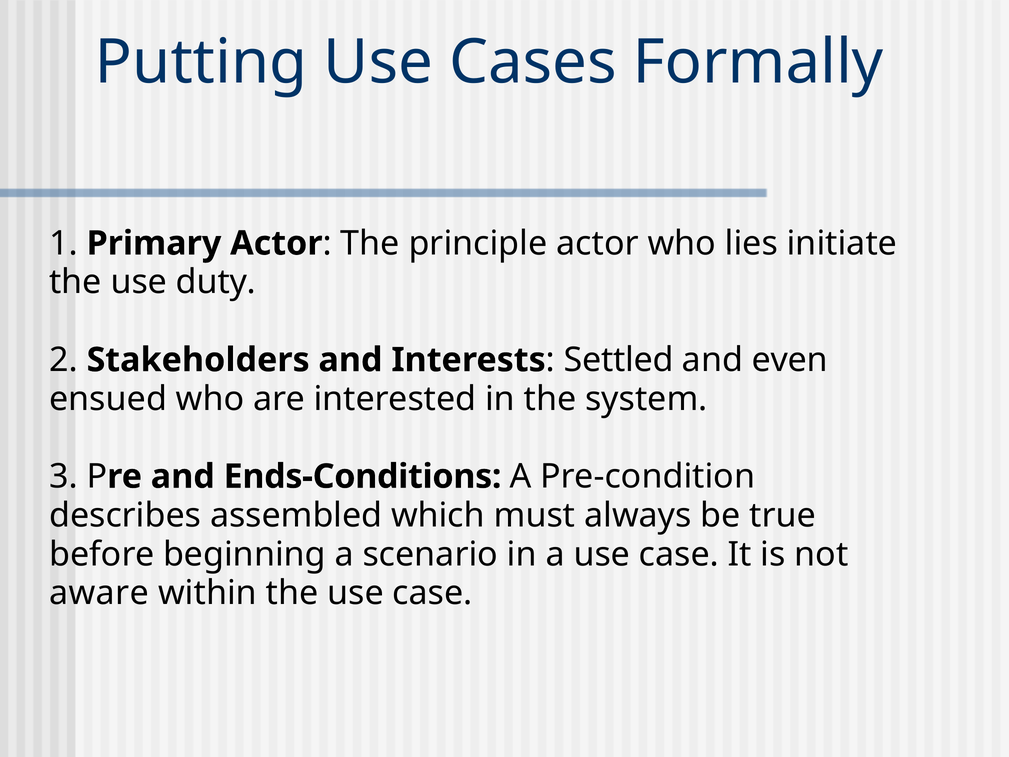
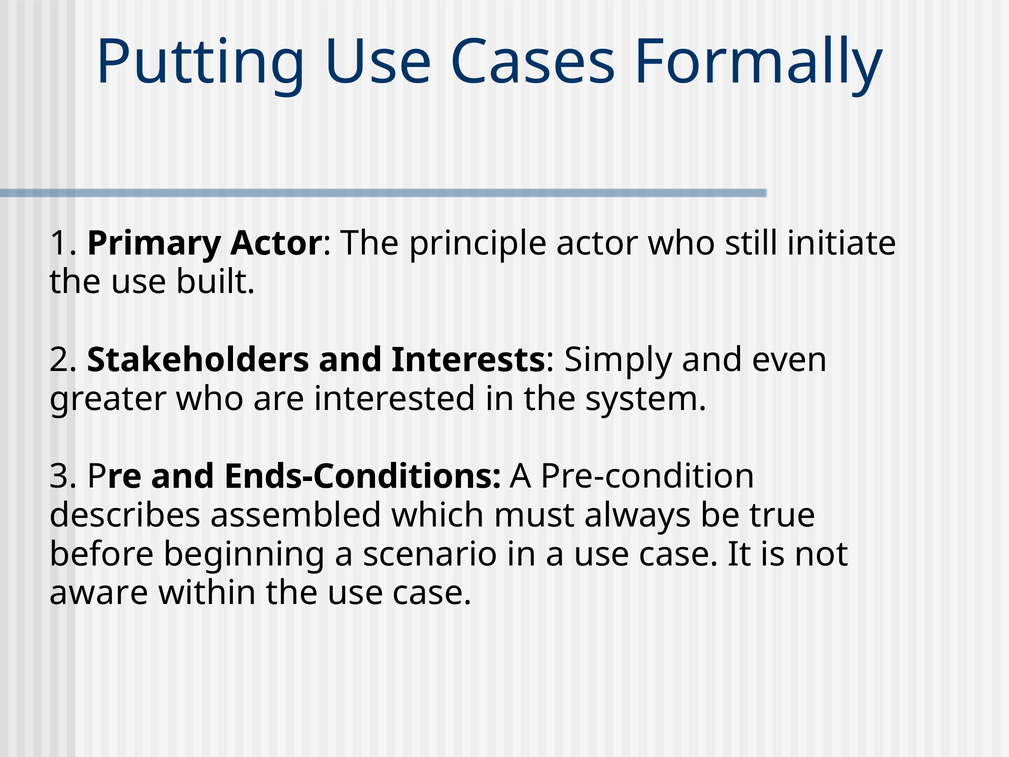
lies: lies -> still
duty: duty -> built
Settled: Settled -> Simply
ensued: ensued -> greater
